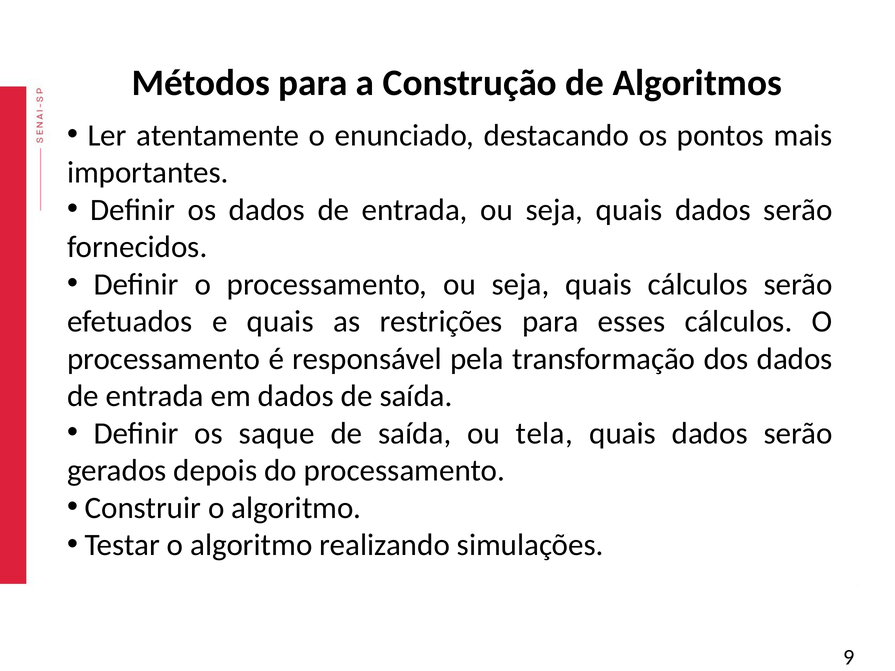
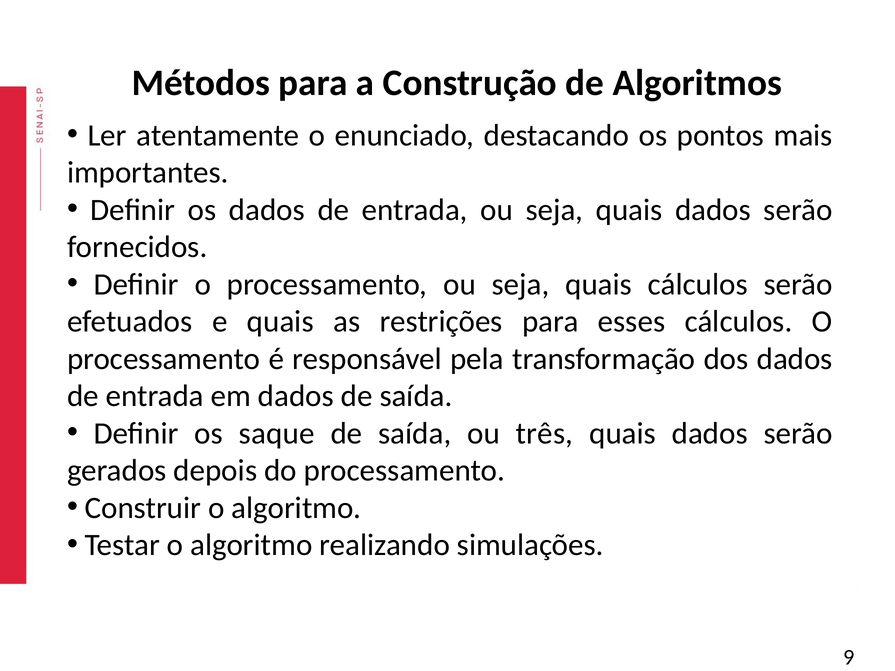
tela: tela -> três
